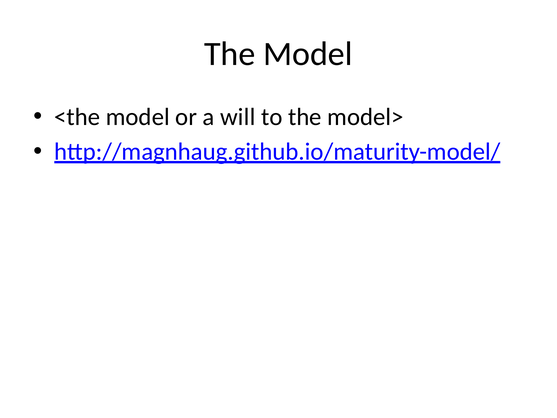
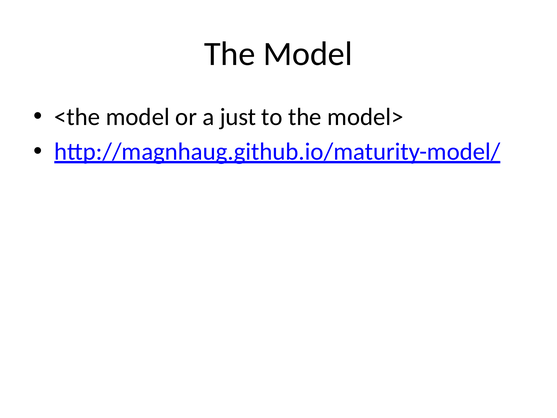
will: will -> just
